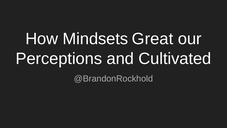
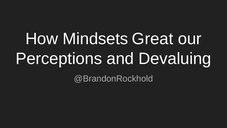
Cultivated: Cultivated -> Devaluing
